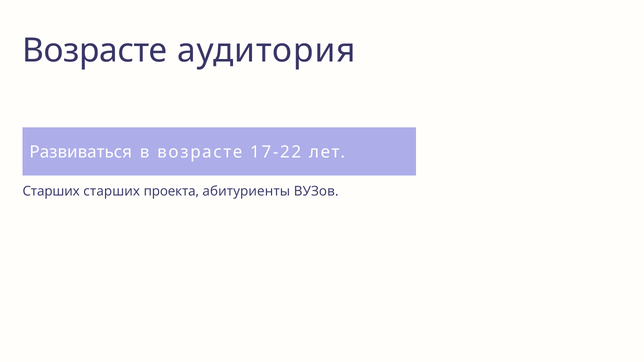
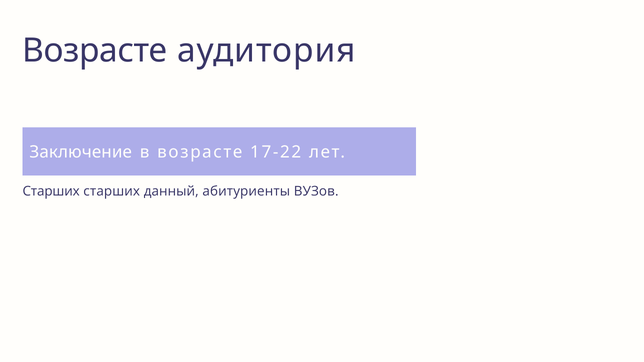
Развиваться: Развиваться -> Заключение
проекта: проекта -> данный
